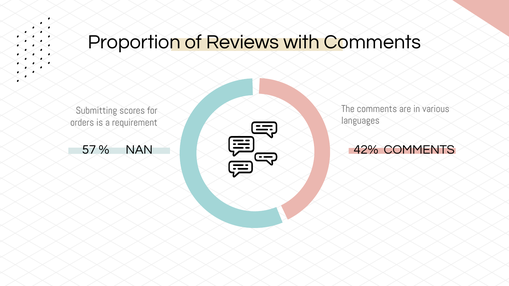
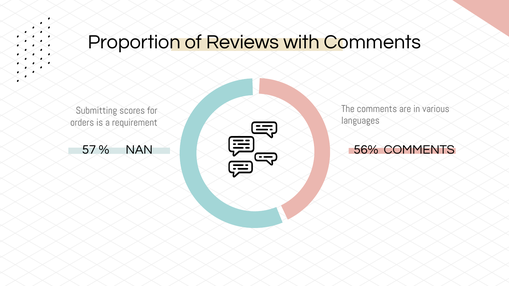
42%: 42% -> 56%
